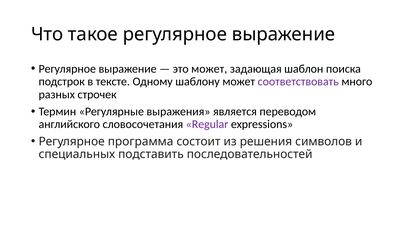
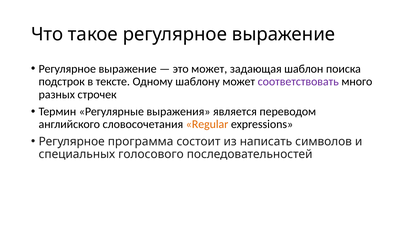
Regular colour: purple -> orange
решения: решения -> написать
подставить: подставить -> голосового
